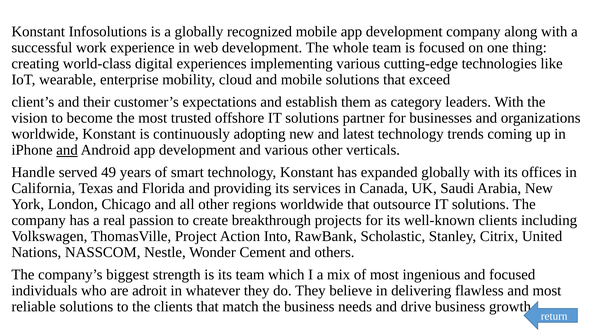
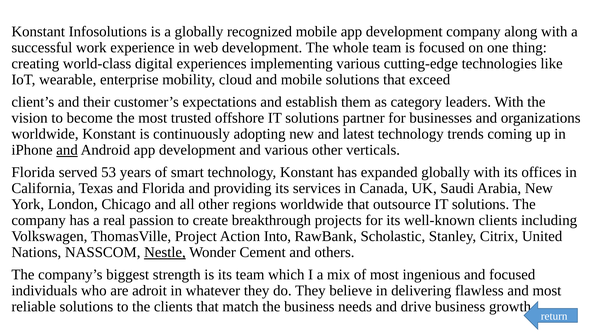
Handle at (33, 172): Handle -> Florida
49: 49 -> 53
Nestle underline: none -> present
